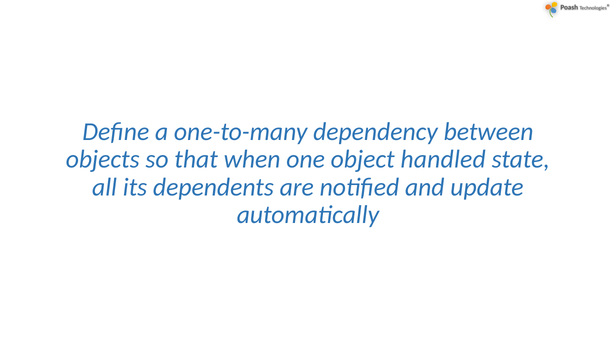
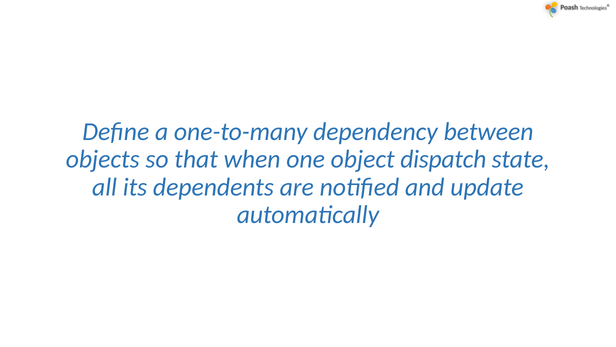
handled: handled -> dispatch
